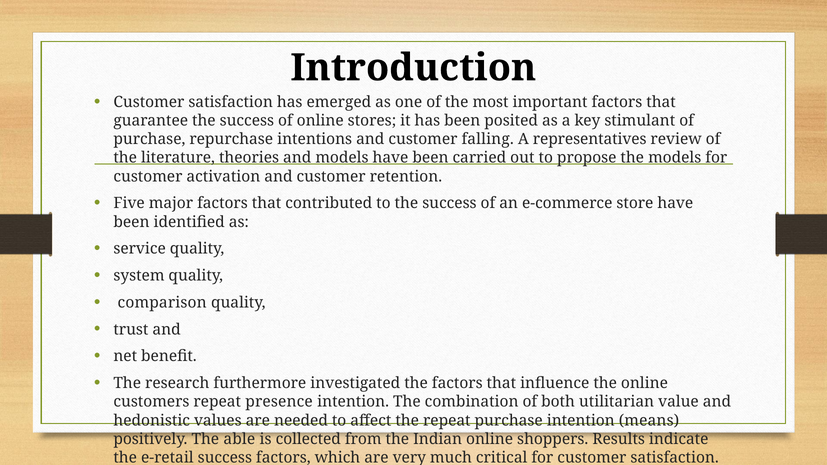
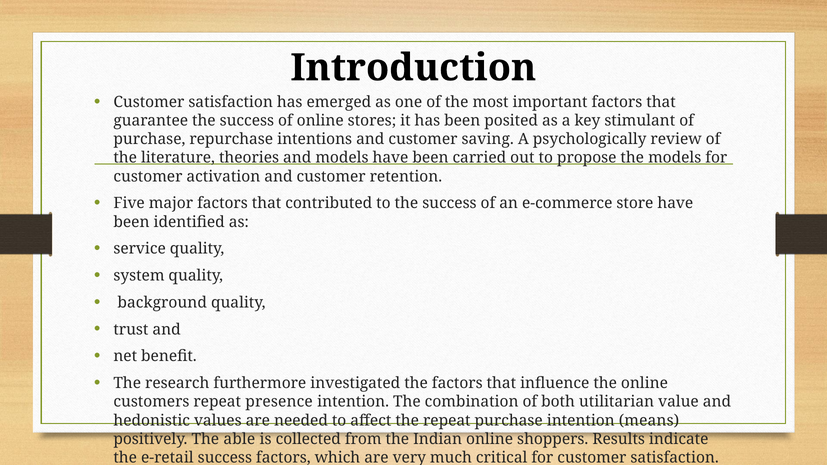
falling: falling -> saving
representatives: representatives -> psychologically
comparison: comparison -> background
